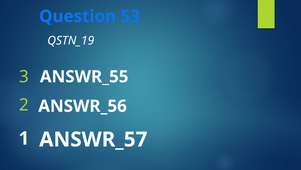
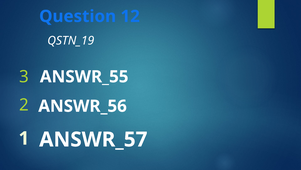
53: 53 -> 12
